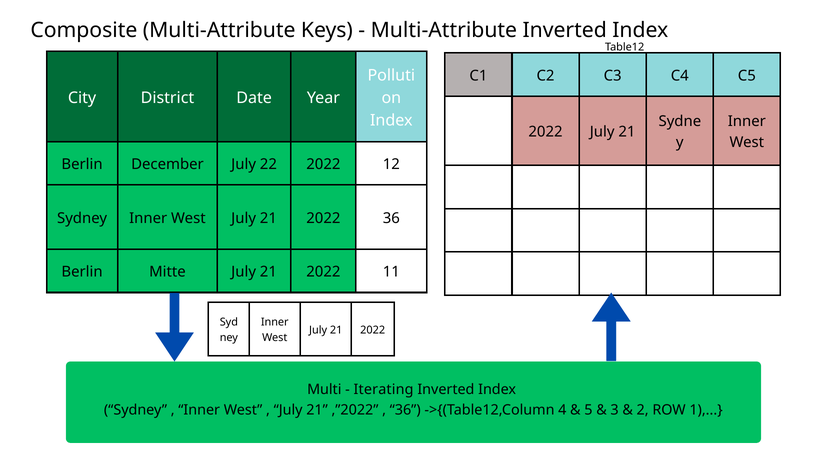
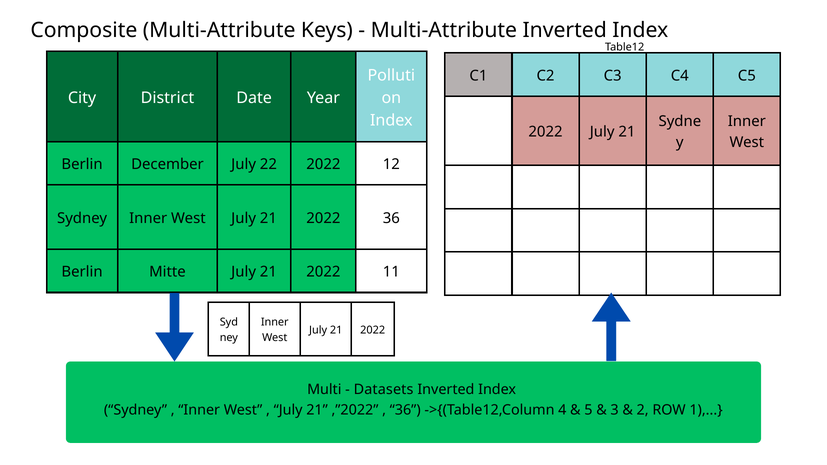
Iterating: Iterating -> Datasets
